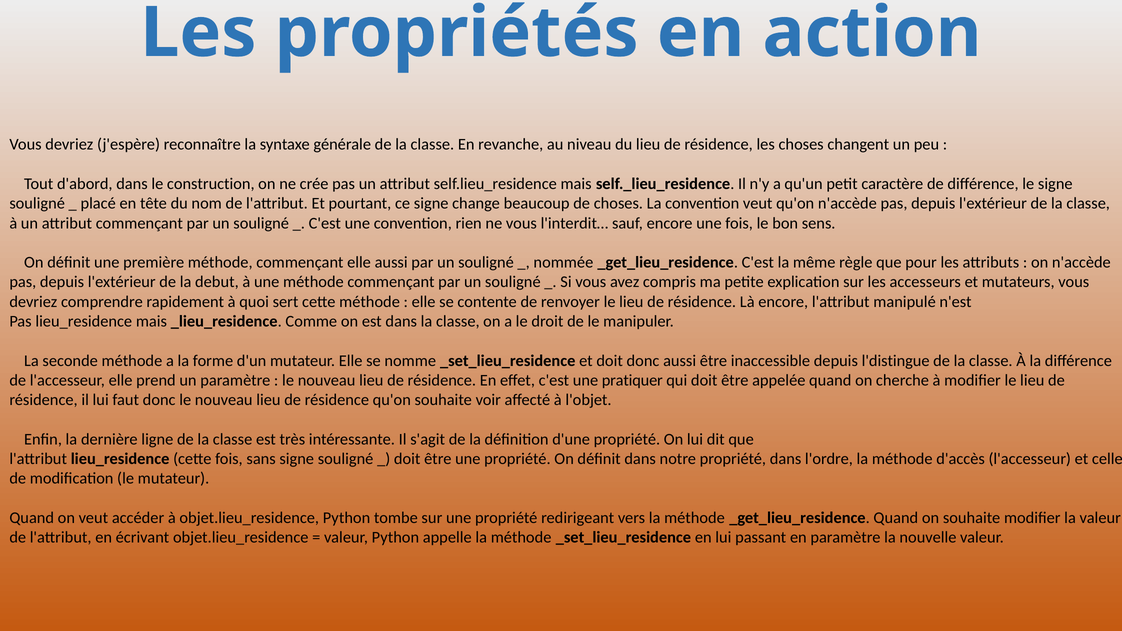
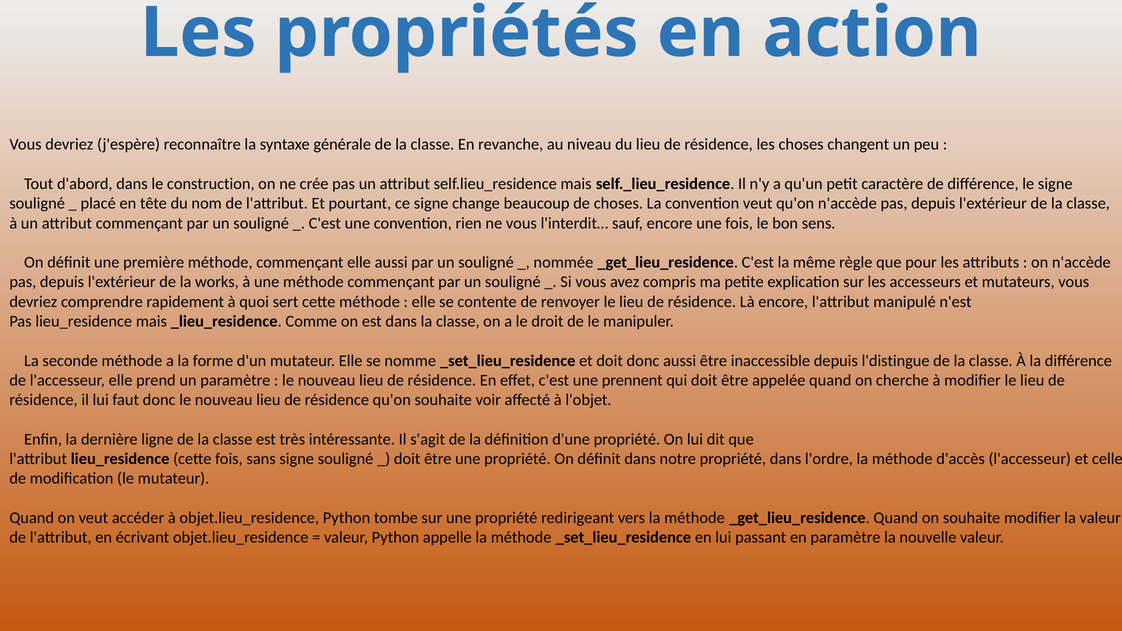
debut: debut -> works
pratiquer: pratiquer -> prennent
